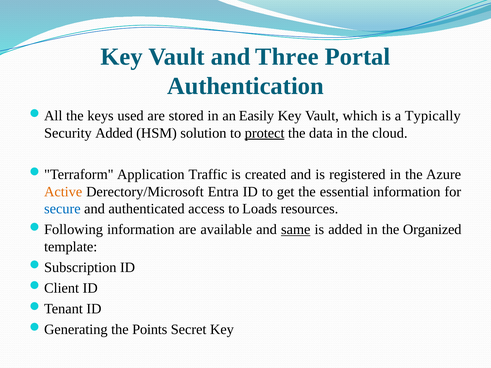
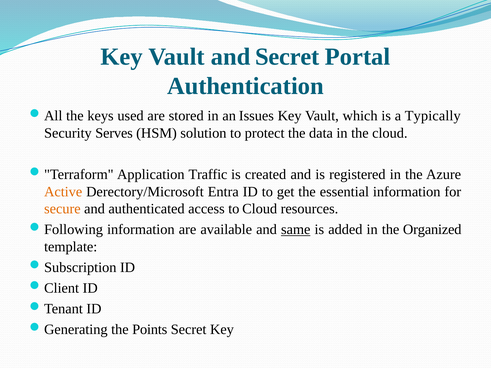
and Three: Three -> Secret
Easily: Easily -> Issues
Security Added: Added -> Serves
protect underline: present -> none
secure colour: blue -> orange
to Loads: Loads -> Cloud
